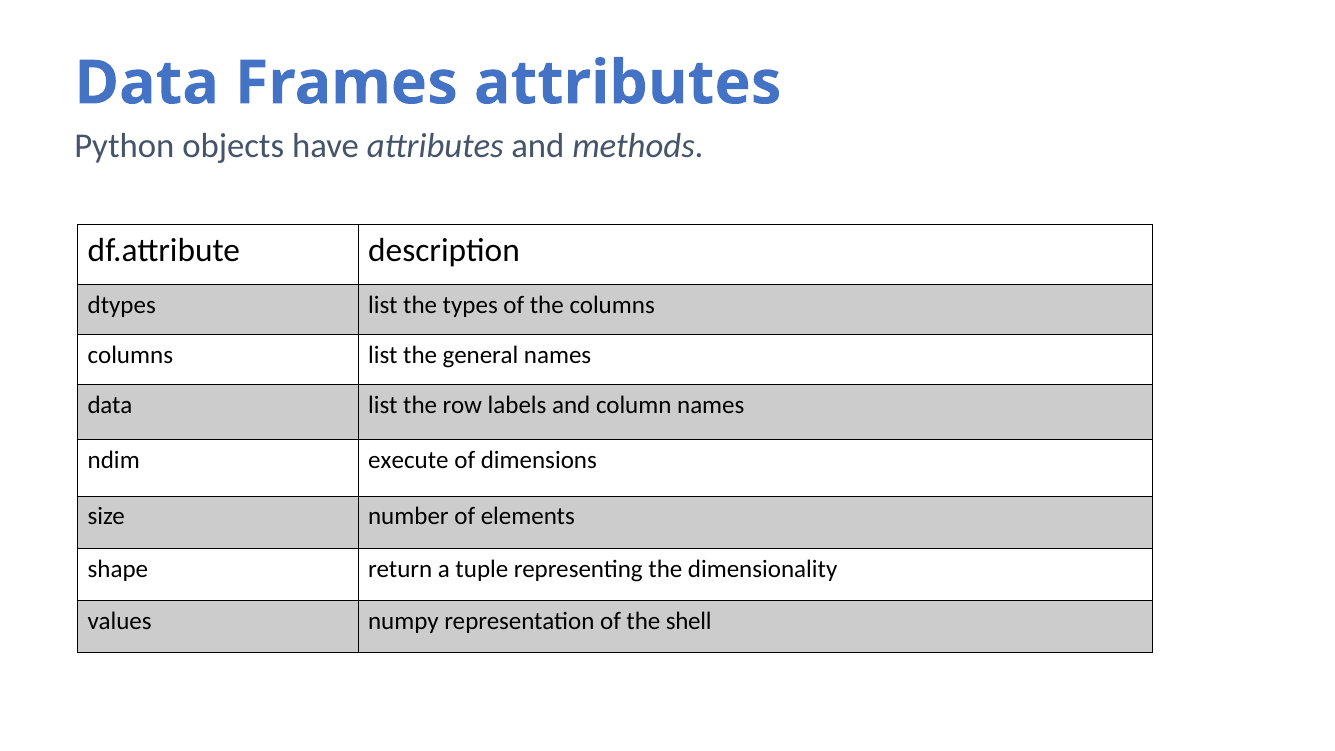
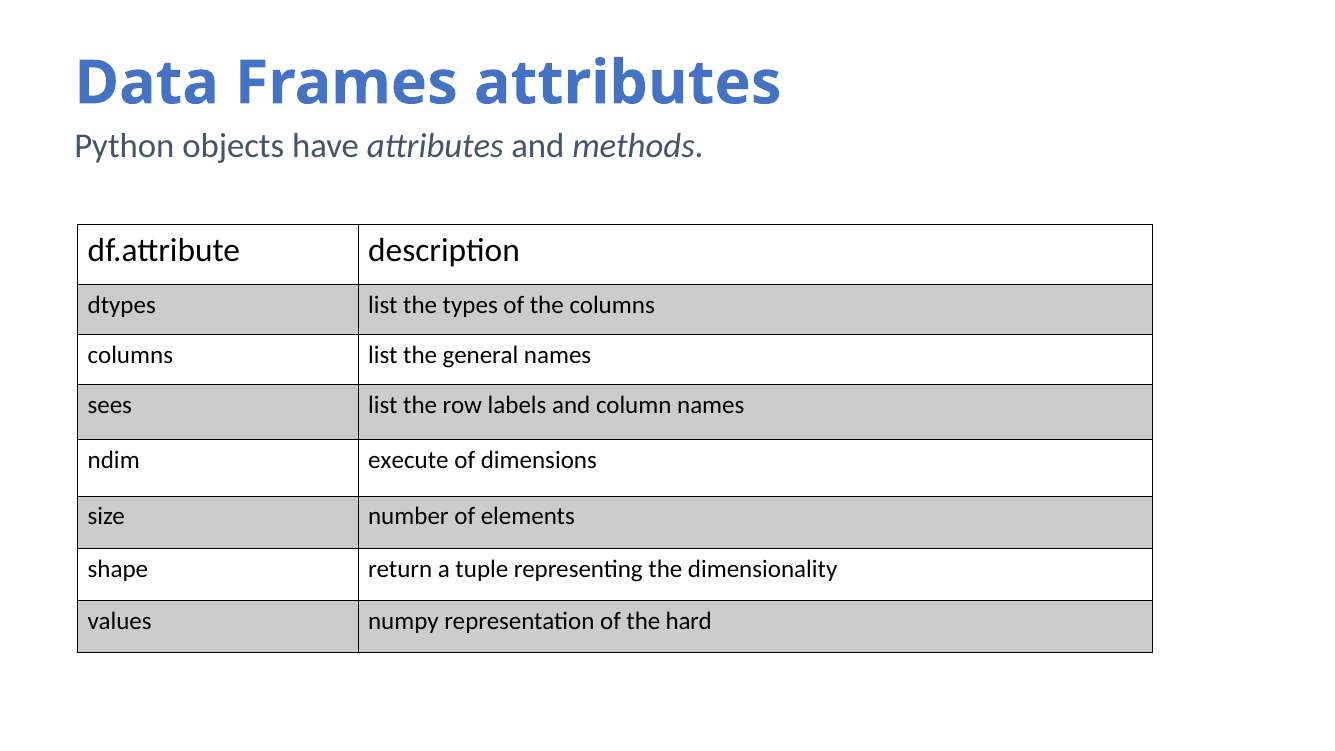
data at (110, 405): data -> sees
shell: shell -> hard
